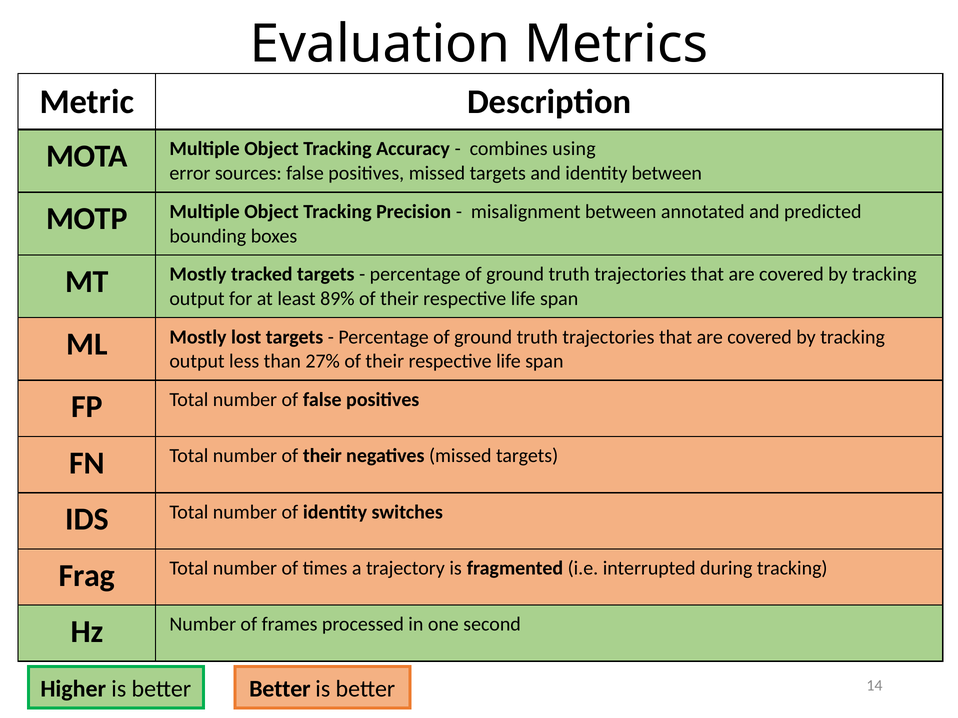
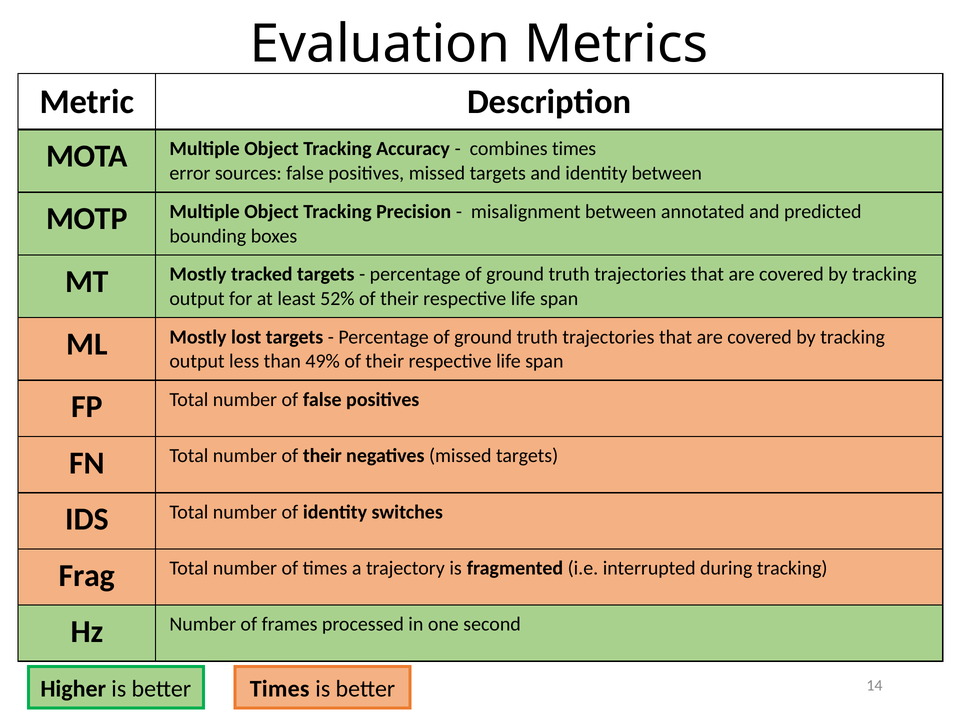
combines using: using -> times
89%: 89% -> 52%
27%: 27% -> 49%
better Better: Better -> Times
